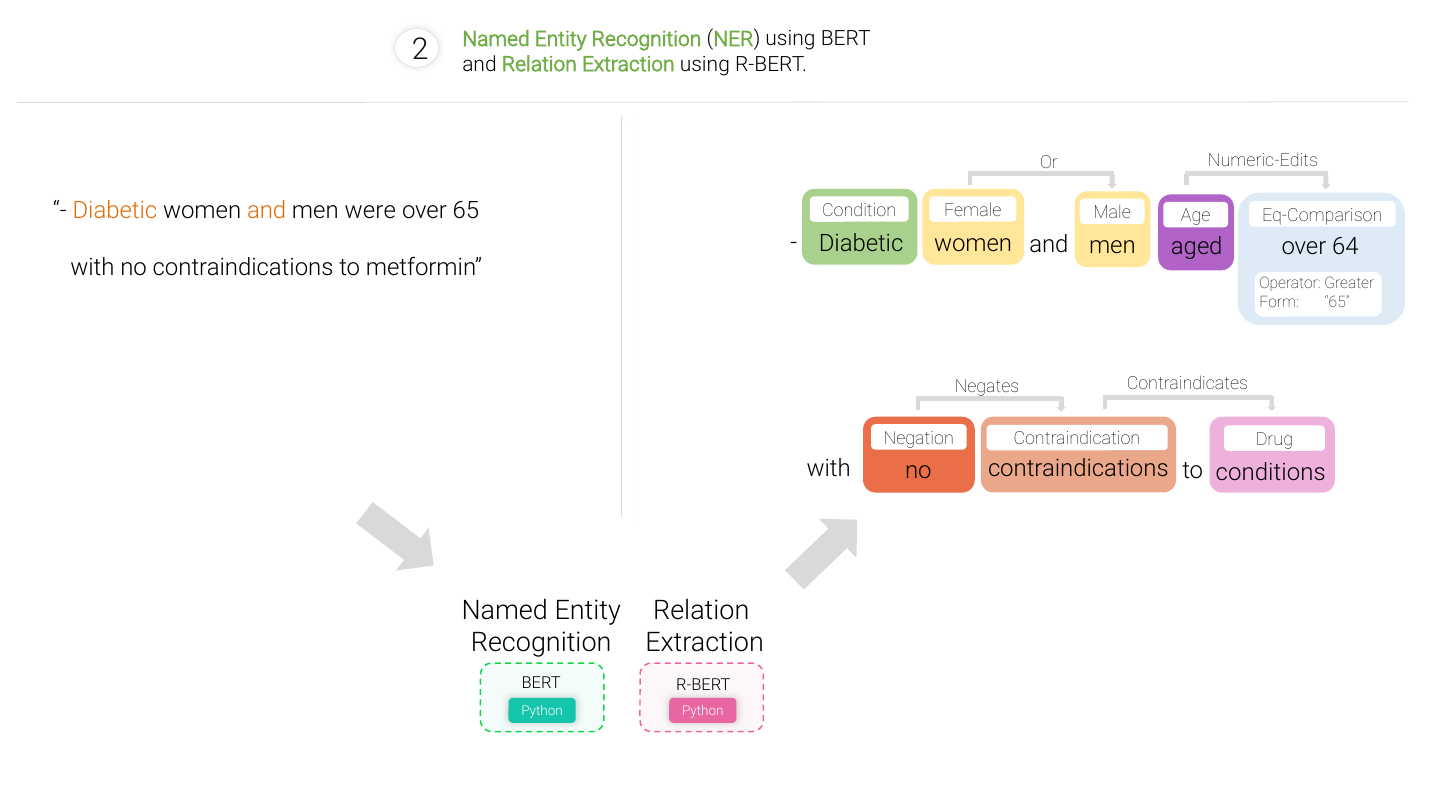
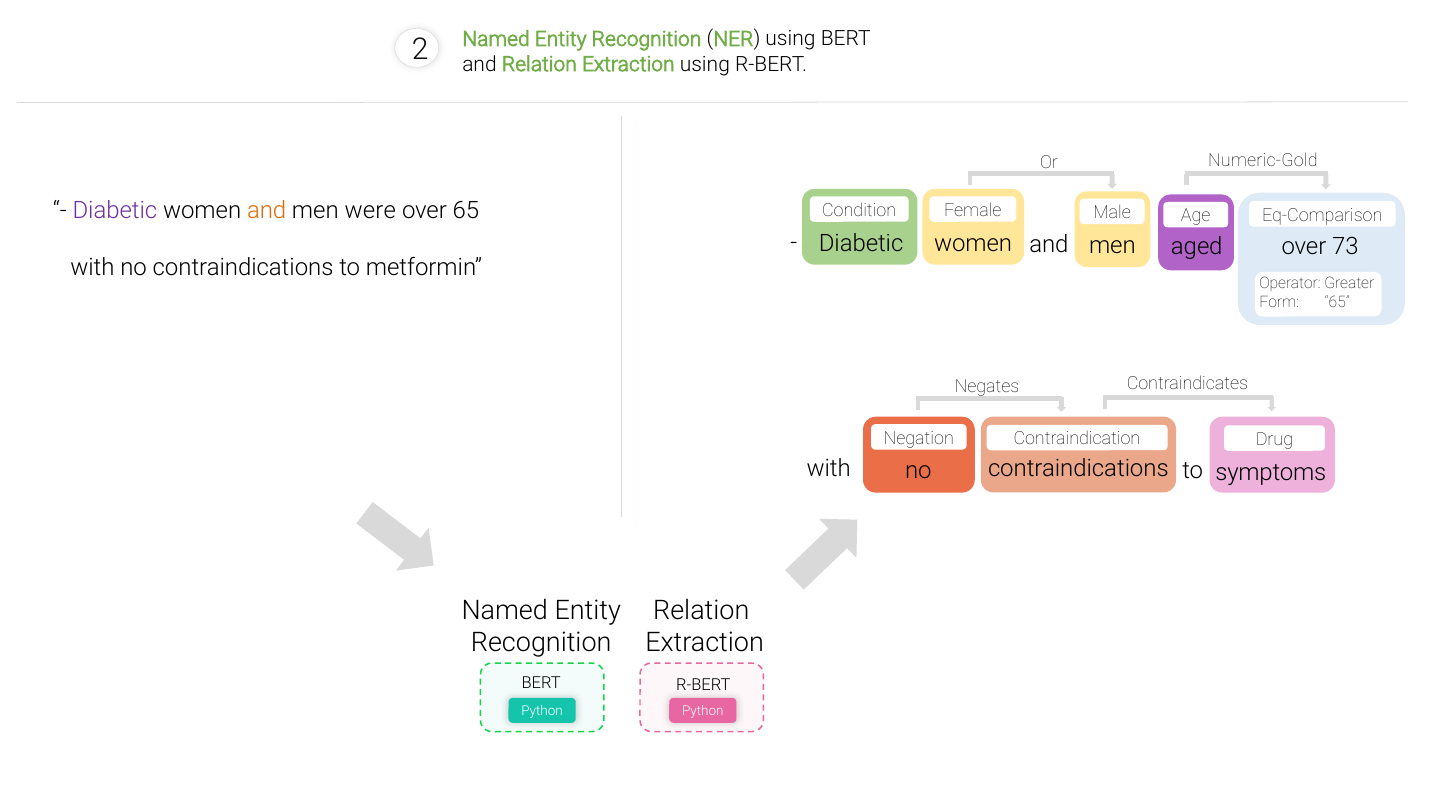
Numeric-Edits: Numeric-Edits -> Numeric-Gold
Diabetic at (115, 211) colour: orange -> purple
64: 64 -> 73
conditions: conditions -> symptoms
